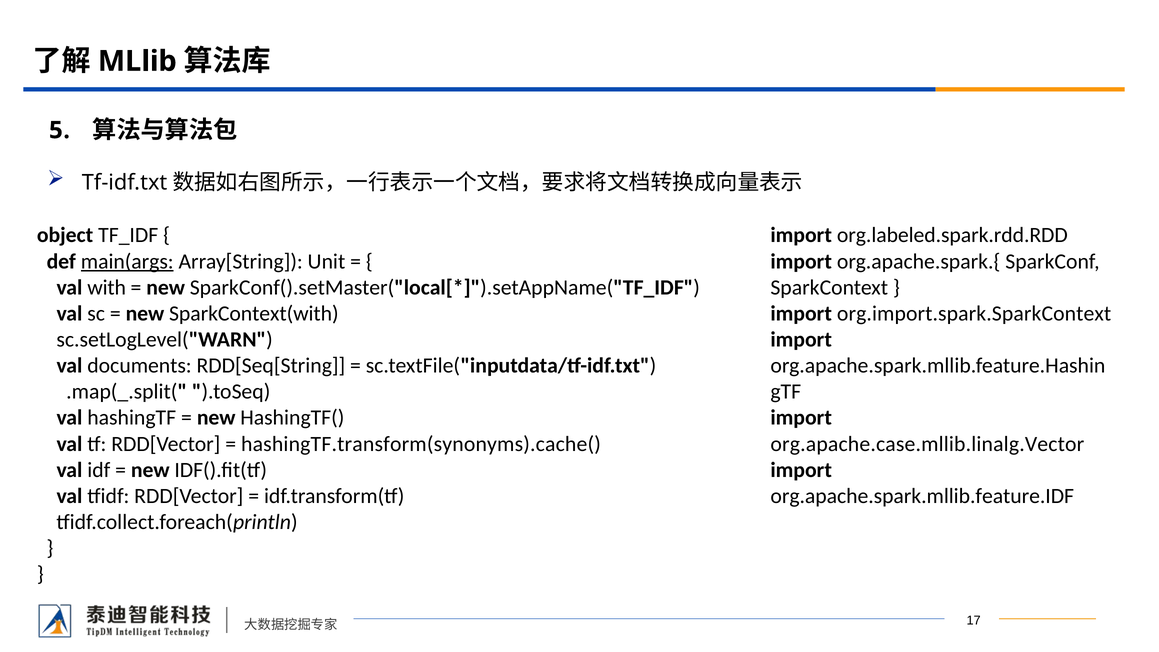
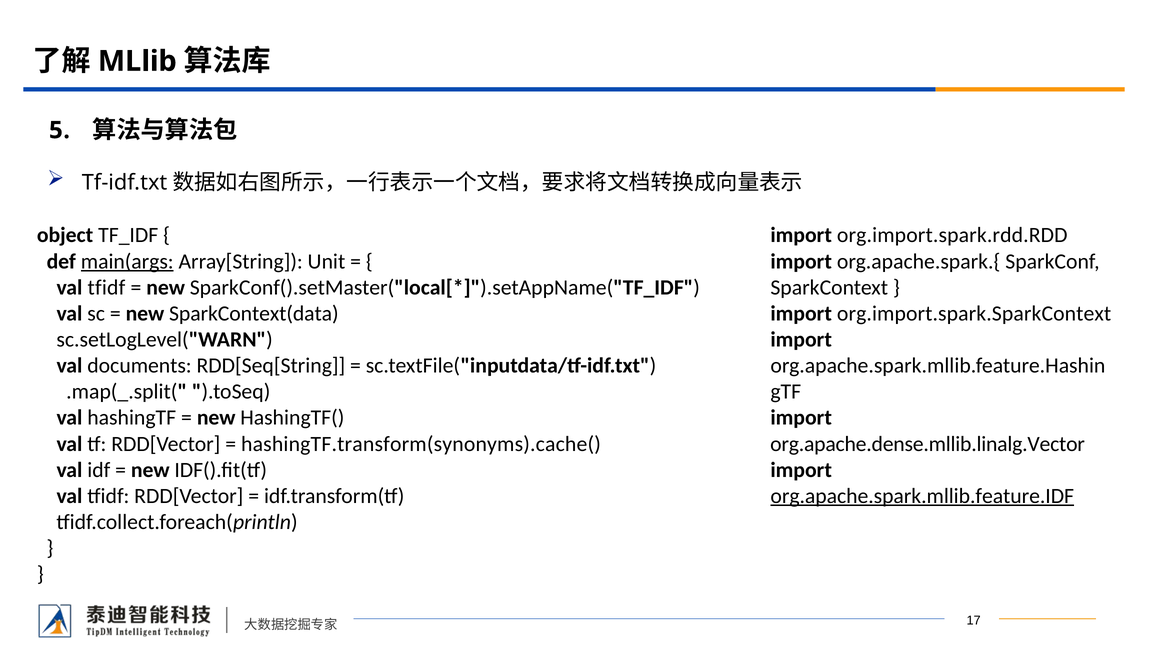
org.labeled.spark.rdd.RDD: org.labeled.spark.rdd.RDD -> org.import.spark.rdd.RDD
with at (107, 287): with -> tfidf
SparkContext(with: SparkContext(with -> SparkContext(data
org.apache.case.mllib.linalg.Vector: org.apache.case.mllib.linalg.Vector -> org.apache.dense.mllib.linalg.Vector
org.apache.spark.mllib.feature.IDF underline: none -> present
